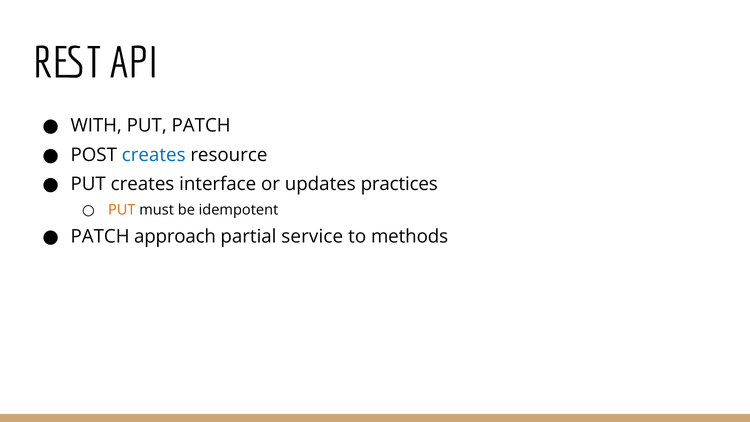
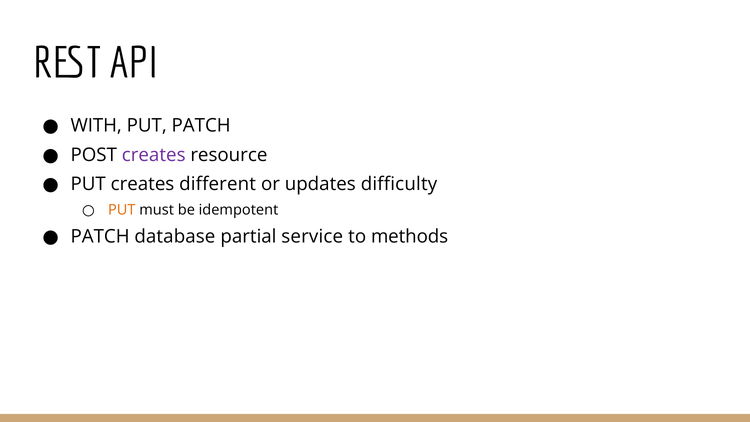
creates at (154, 155) colour: blue -> purple
interface: interface -> different
practices: practices -> difficulty
approach: approach -> database
